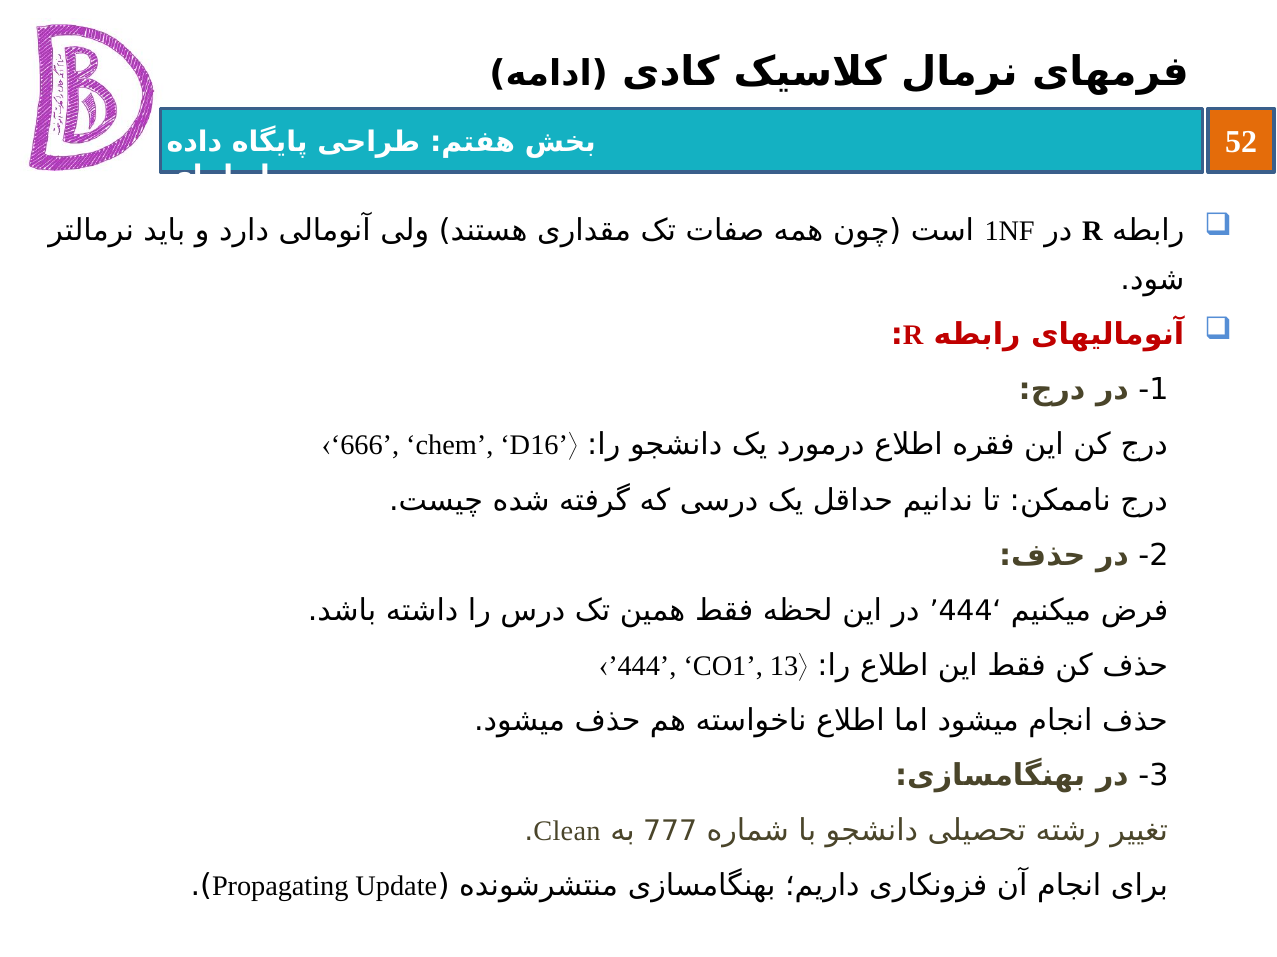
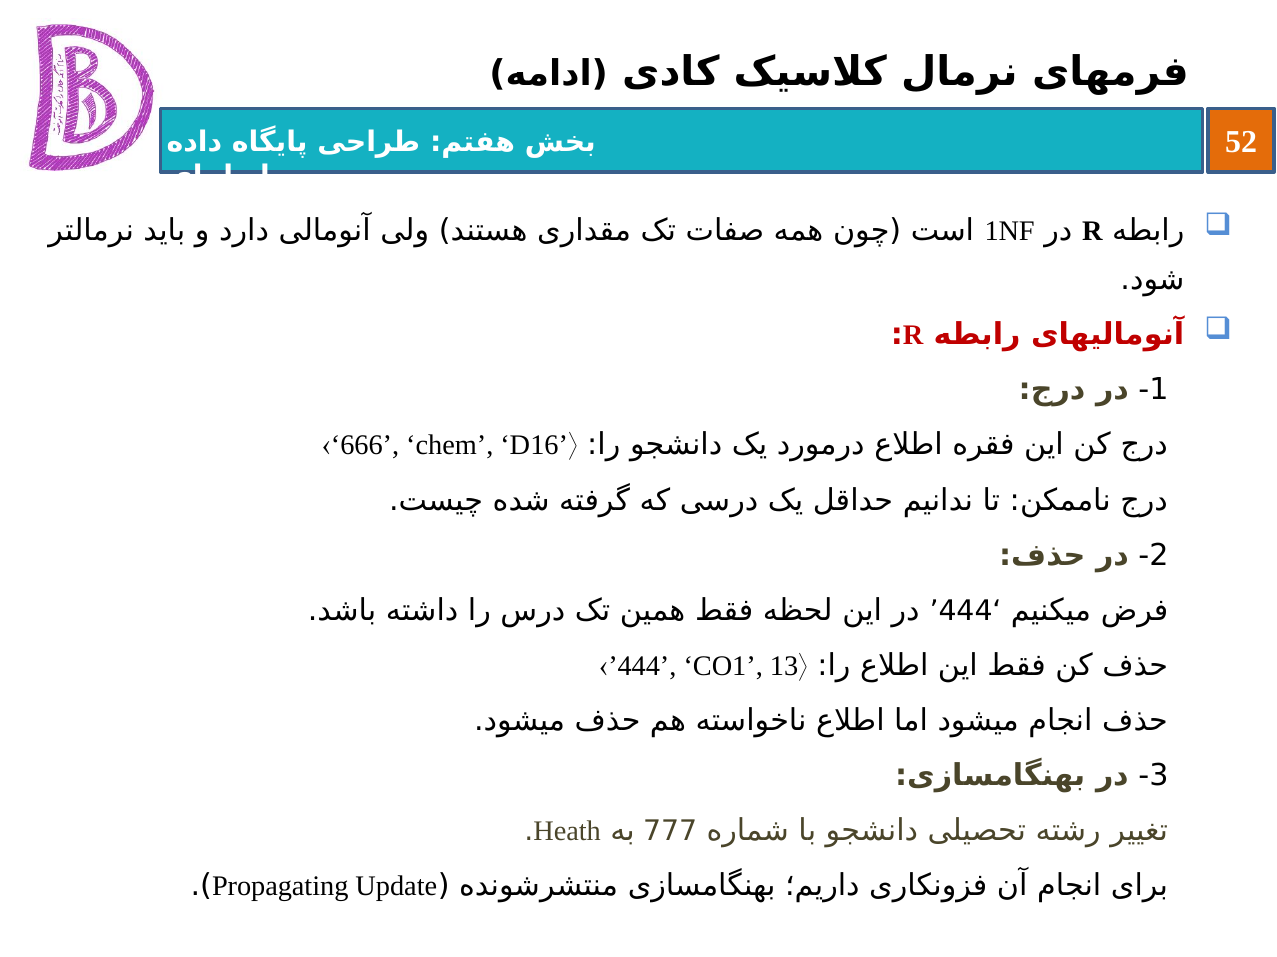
Clean: Clean -> Heath
